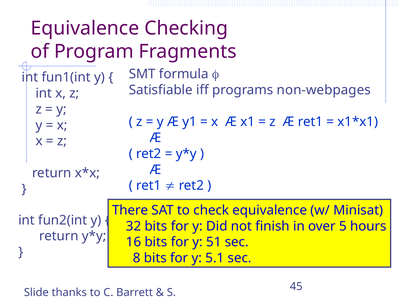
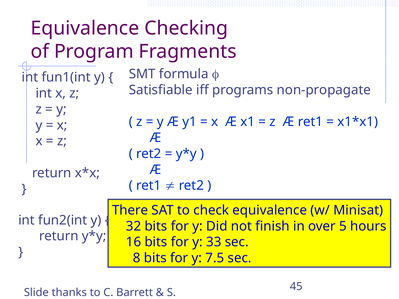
non-webpages: non-webpages -> non-propagate
51: 51 -> 33
5.1: 5.1 -> 7.5
